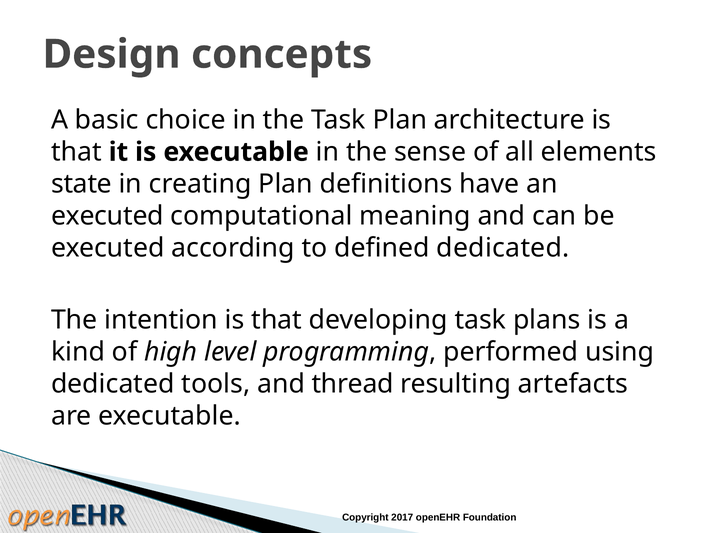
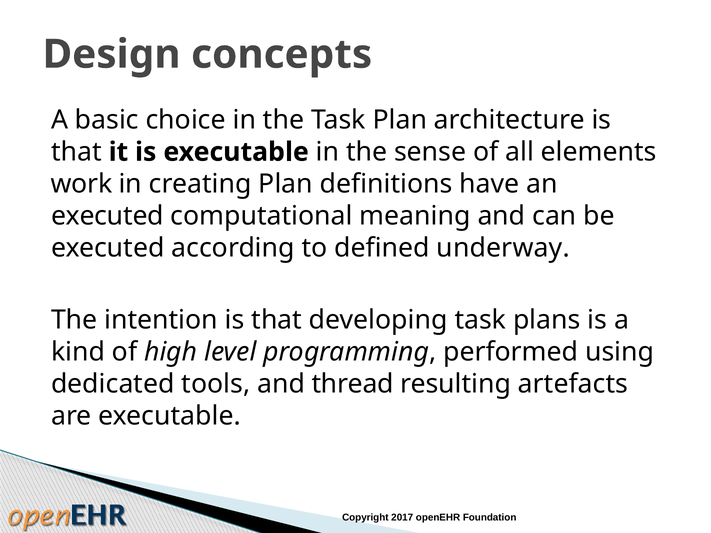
state: state -> work
defined dedicated: dedicated -> underway
